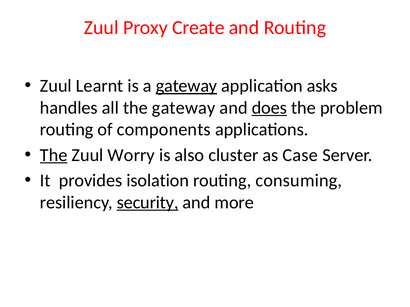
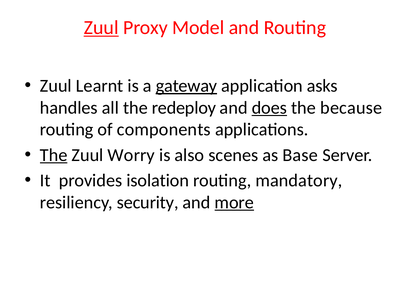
Zuul at (101, 28) underline: none -> present
Create: Create -> Model
the gateway: gateway -> redeploy
problem: problem -> because
cluster: cluster -> scenes
Case: Case -> Base
consuming: consuming -> mandatory
security underline: present -> none
more underline: none -> present
